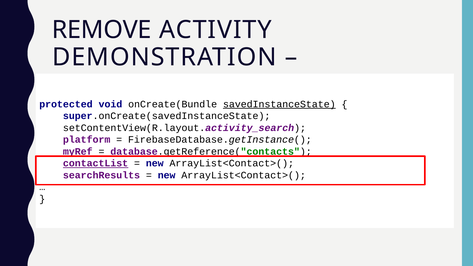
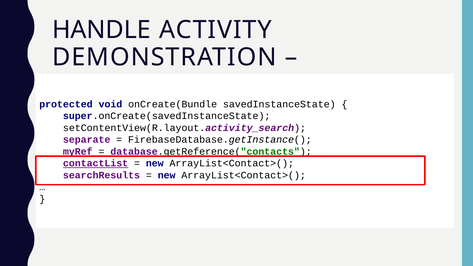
REMOVE: REMOVE -> HANDLE
savedInstanceState underline: present -> none
platform: platform -> separate
